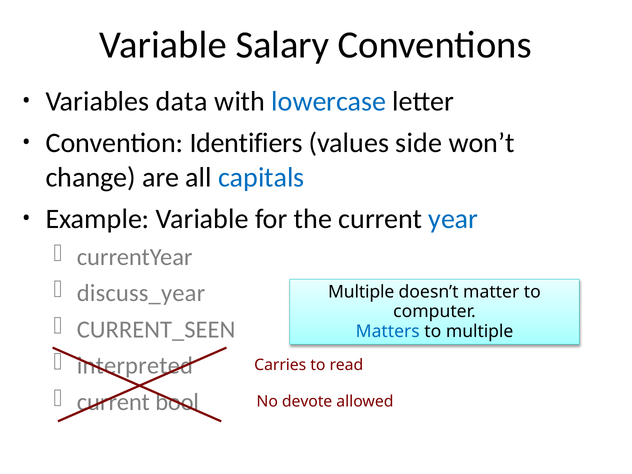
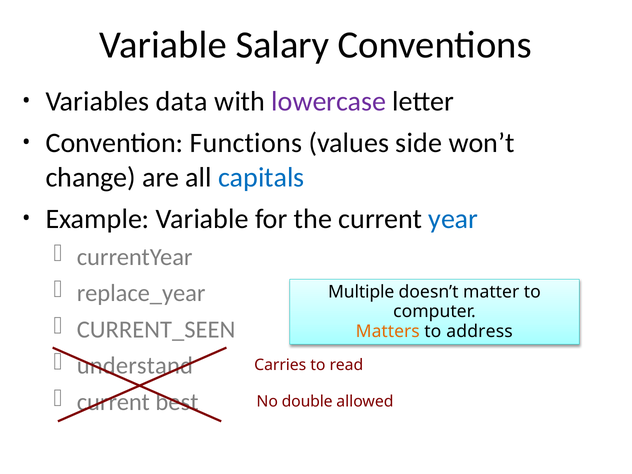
lowercase colour: blue -> purple
Identifiers: Identifiers -> Functions
discuss_year: discuss_year -> replace_year
Matters colour: blue -> orange
to multiple: multiple -> address
interpreted: interpreted -> understand
bool: bool -> best
devote: devote -> double
